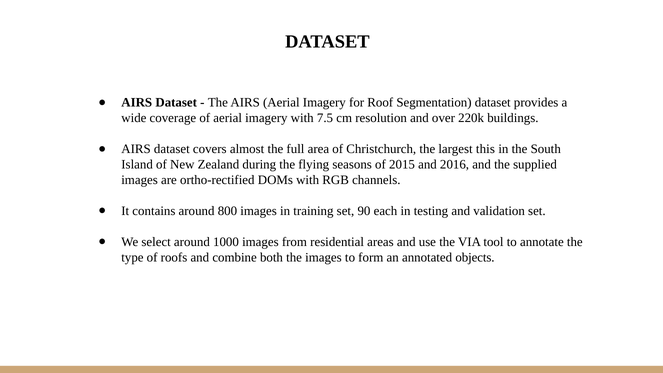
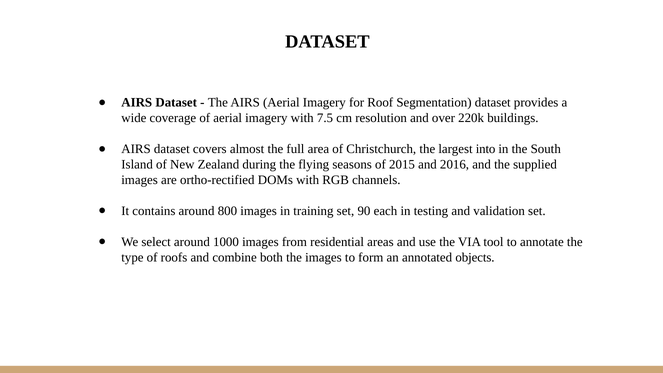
this: this -> into
